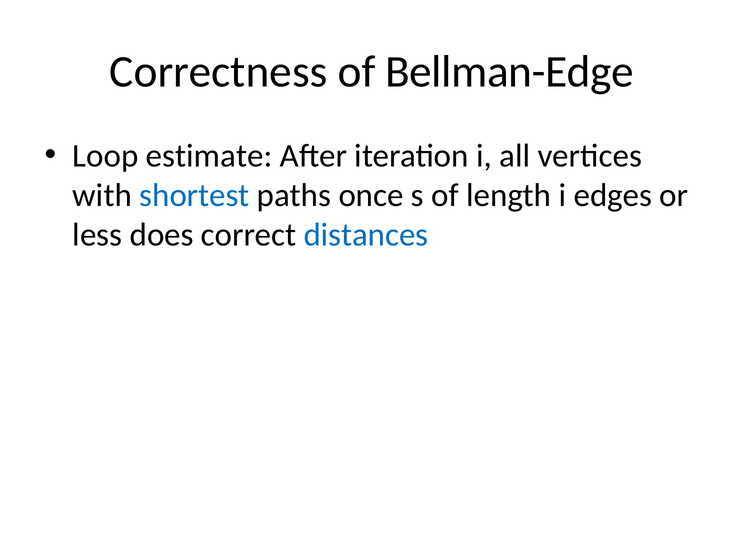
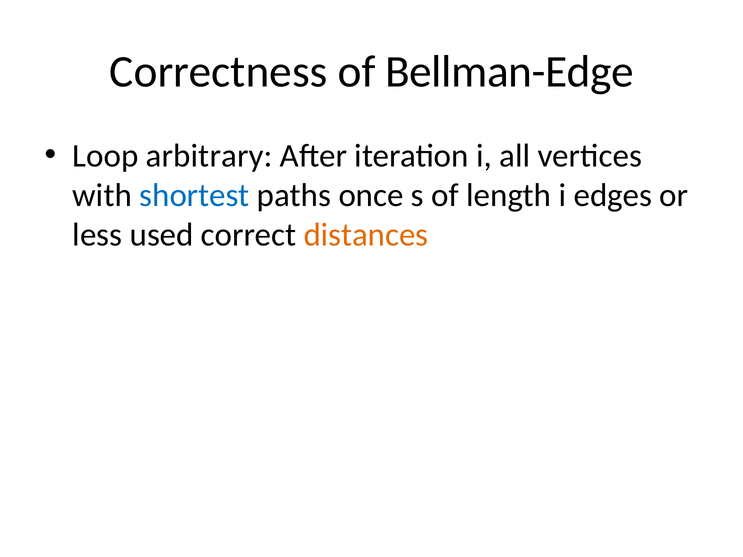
estimate: estimate -> arbitrary
does: does -> used
distances colour: blue -> orange
